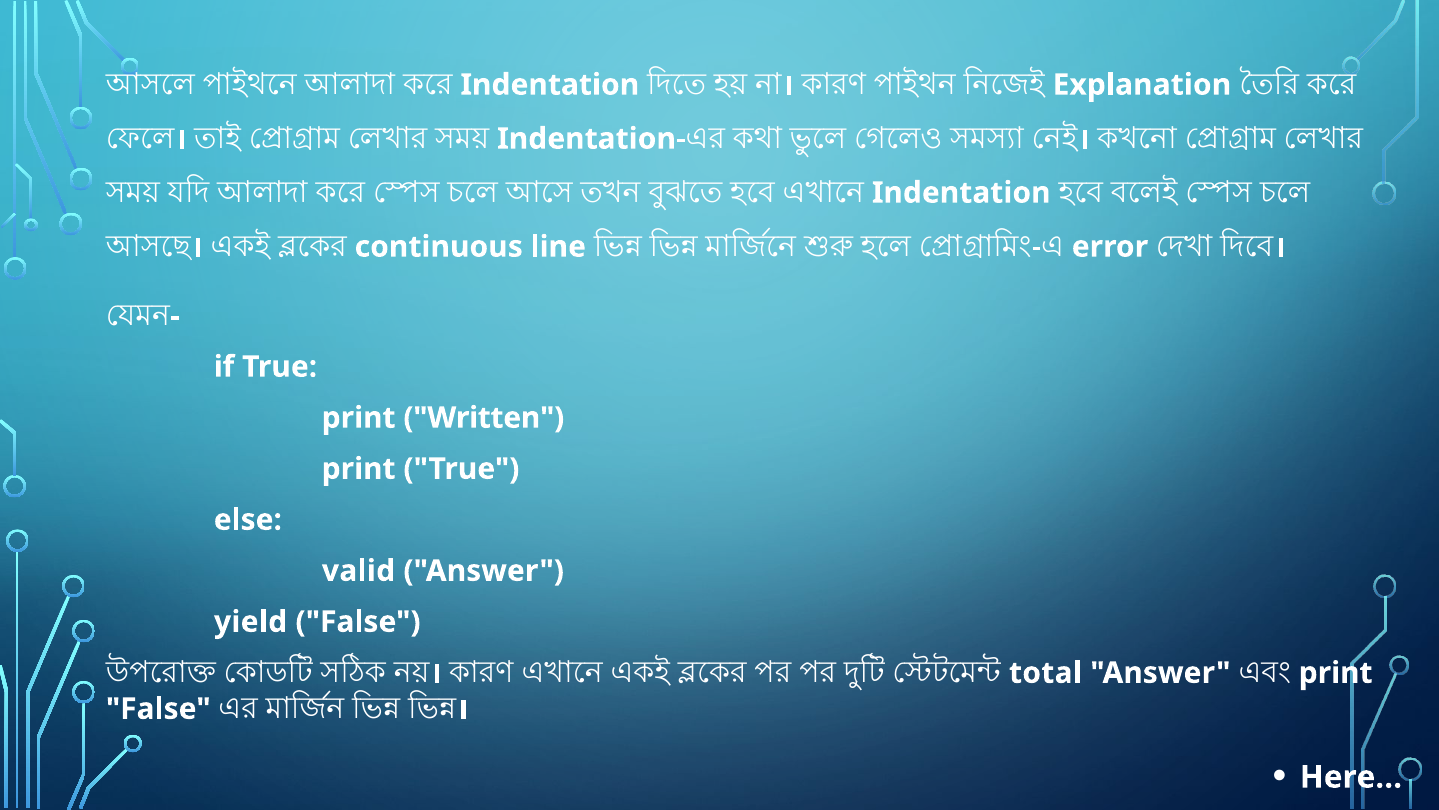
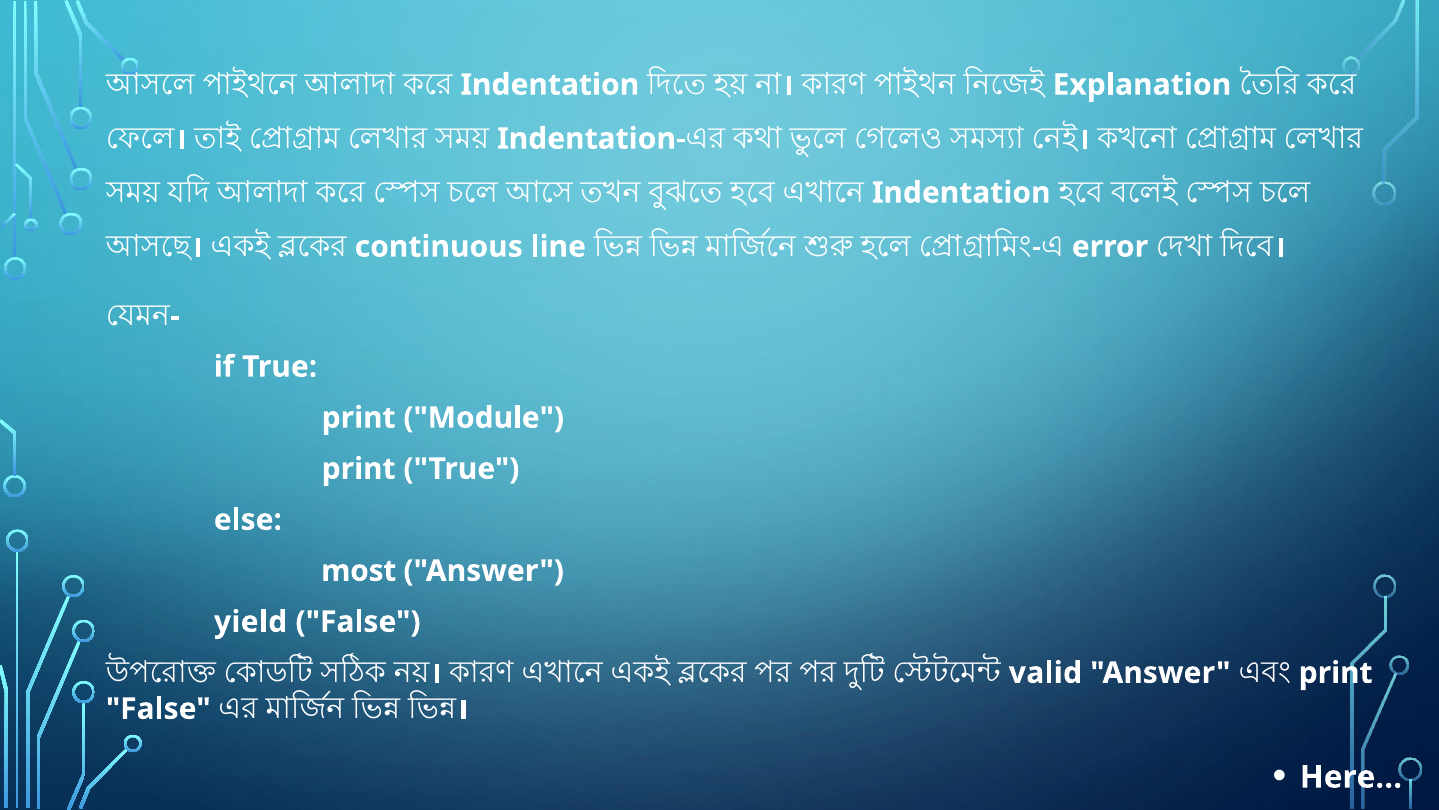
Written: Written -> Module
valid: valid -> most
total: total -> valid
